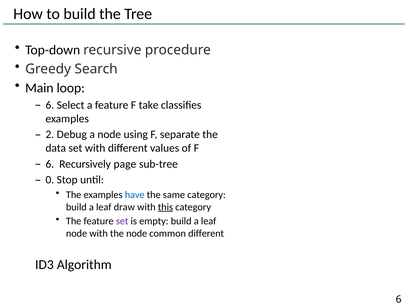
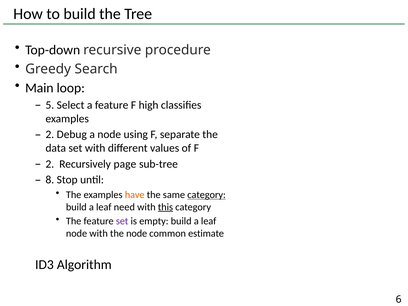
6 at (50, 105): 6 -> 5
take: take -> high
6 at (50, 164): 6 -> 2
0: 0 -> 8
have colour: blue -> orange
category at (207, 195) underline: none -> present
draw: draw -> need
common different: different -> estimate
